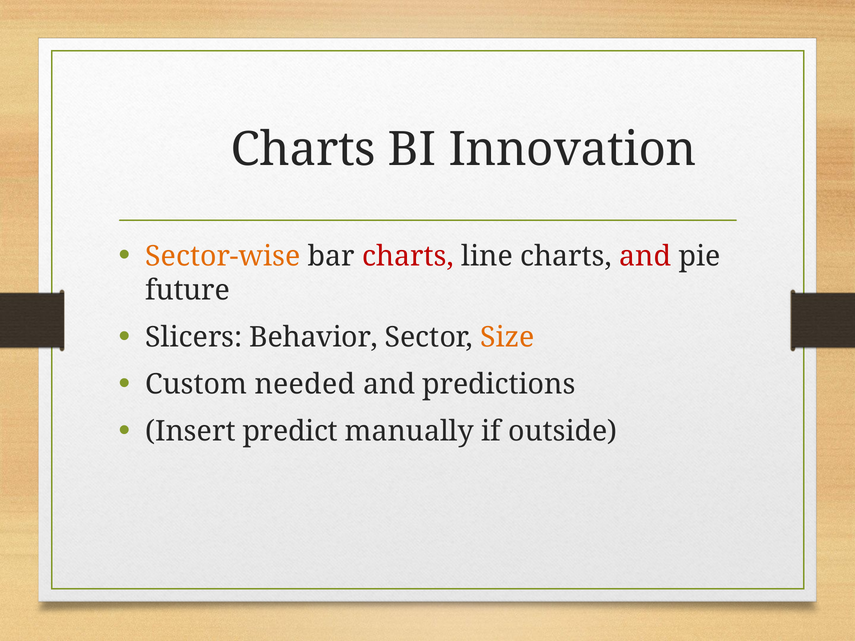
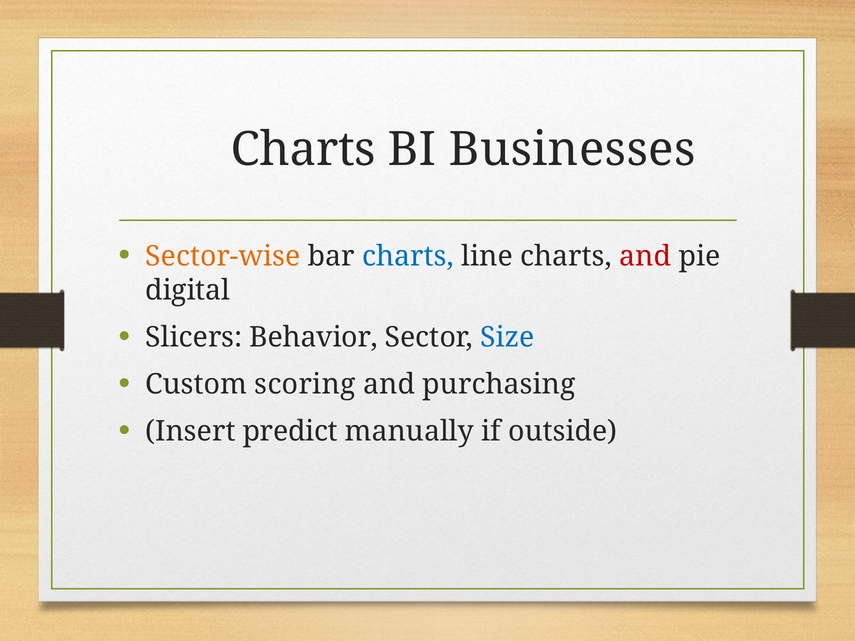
Innovation: Innovation -> Businesses
charts at (408, 256) colour: red -> blue
future: future -> digital
Size colour: orange -> blue
needed: needed -> scoring
predictions: predictions -> purchasing
